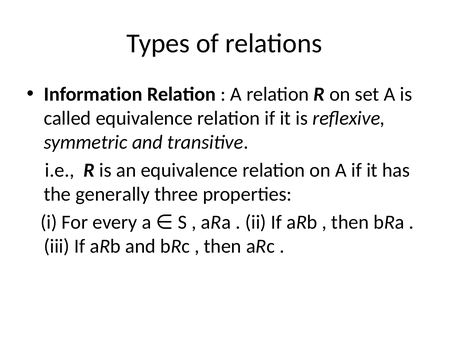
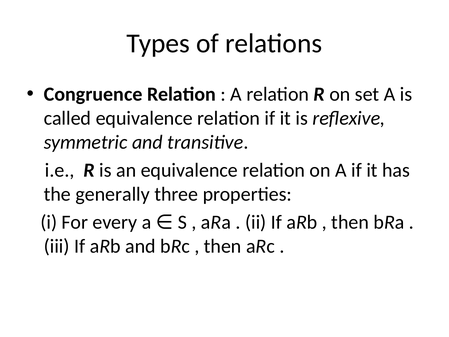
Information: Information -> Congruence
